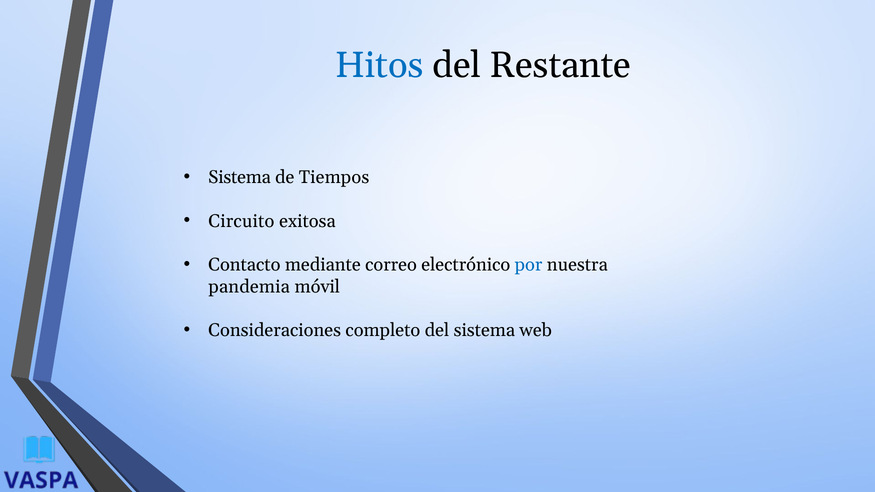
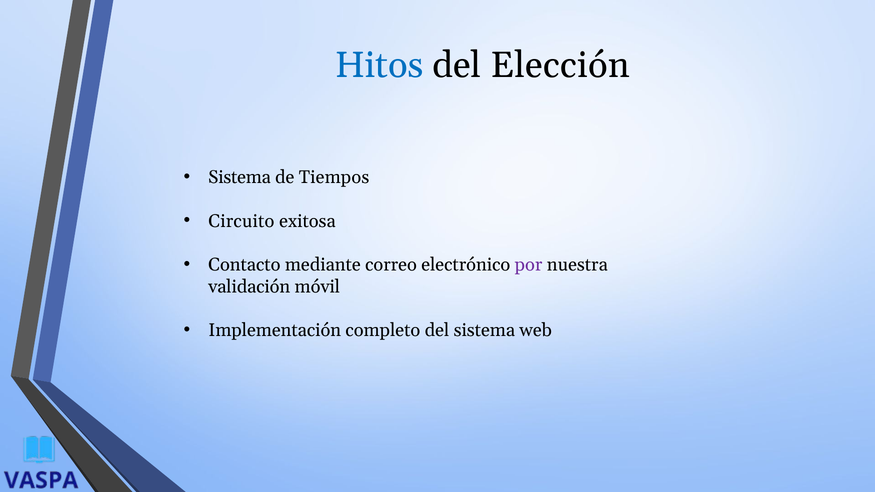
Restante: Restante -> Elección
por colour: blue -> purple
pandemia: pandemia -> validación
Consideraciones: Consideraciones -> Implementación
